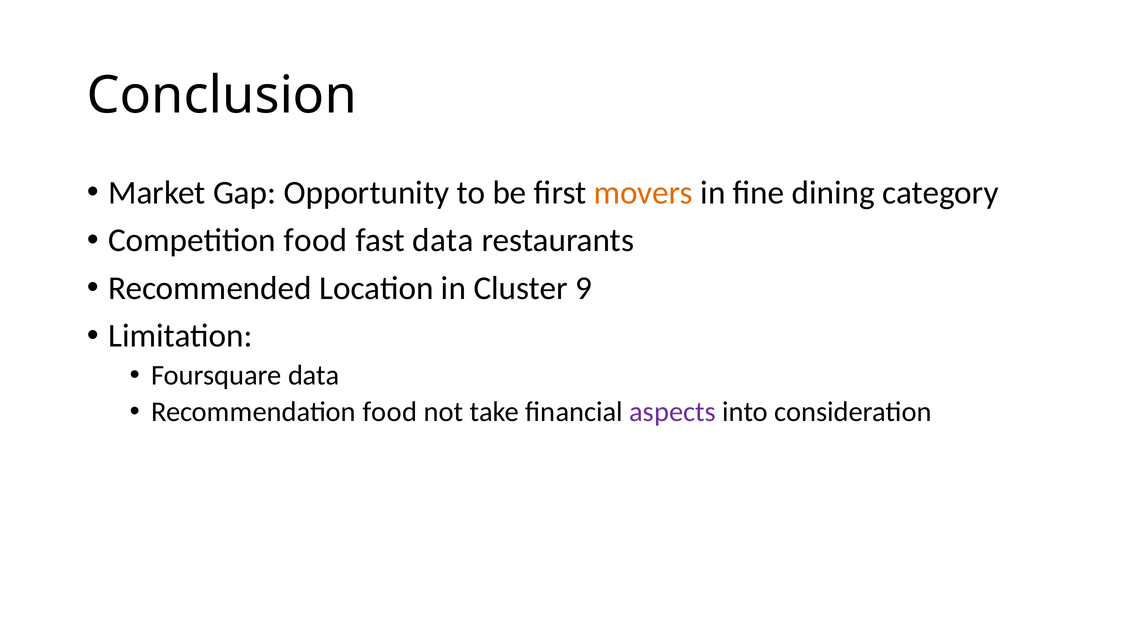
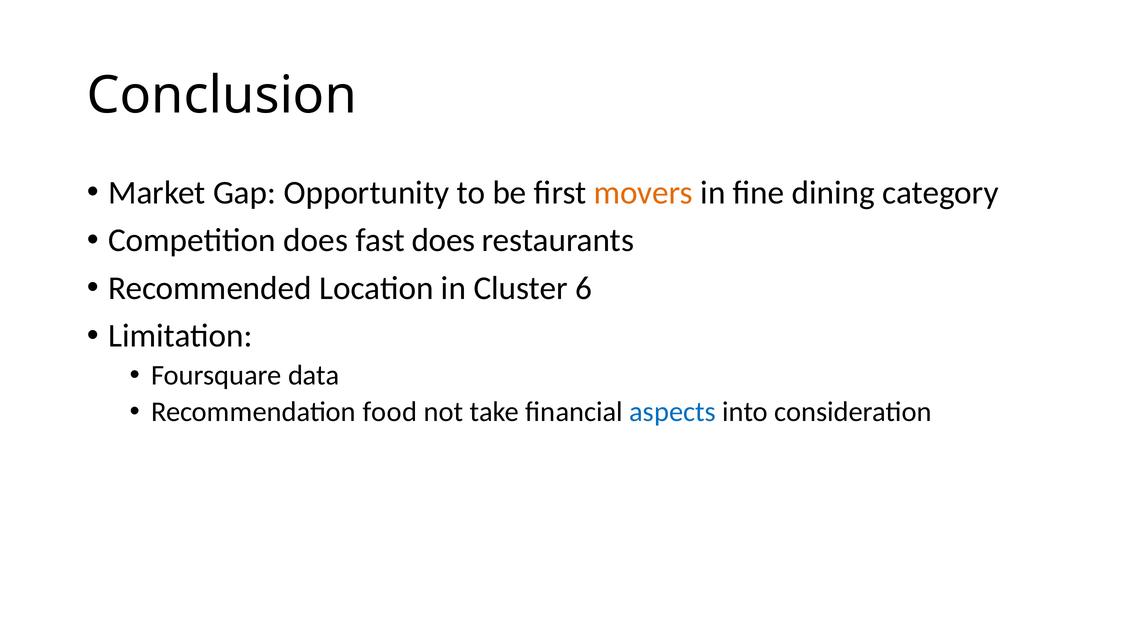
Competition food: food -> does
fast data: data -> does
9: 9 -> 6
aspects colour: purple -> blue
